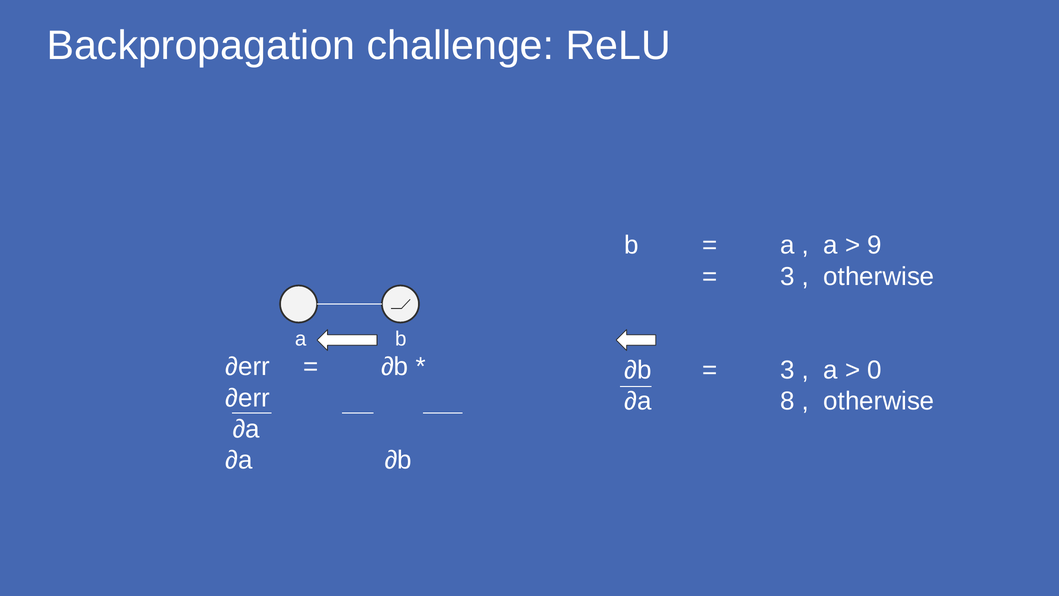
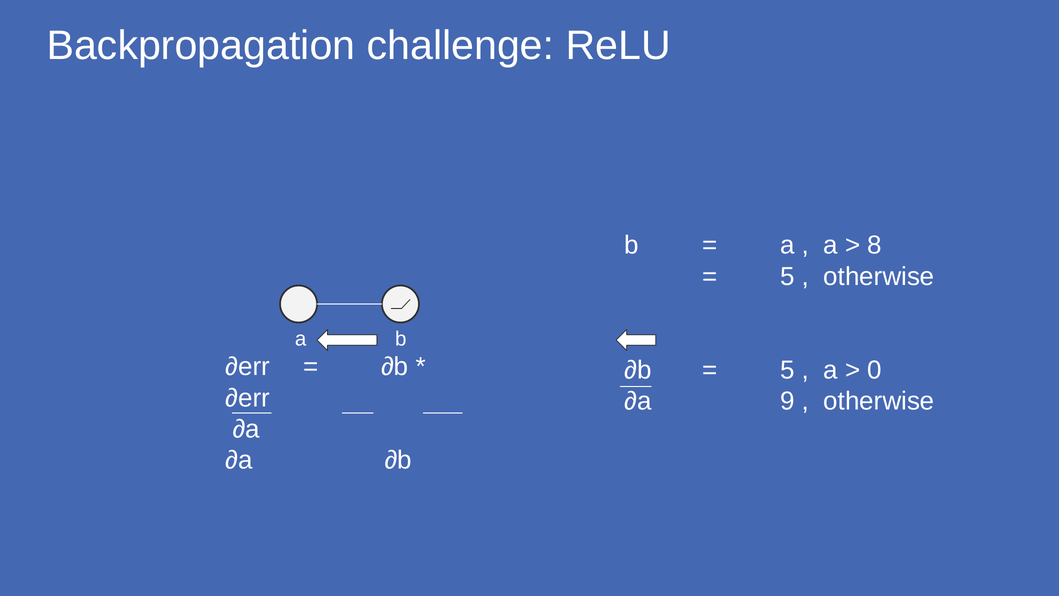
9: 9 -> 8
3 at (787, 276): 3 -> 5
3 at (787, 370): 3 -> 5
8: 8 -> 9
